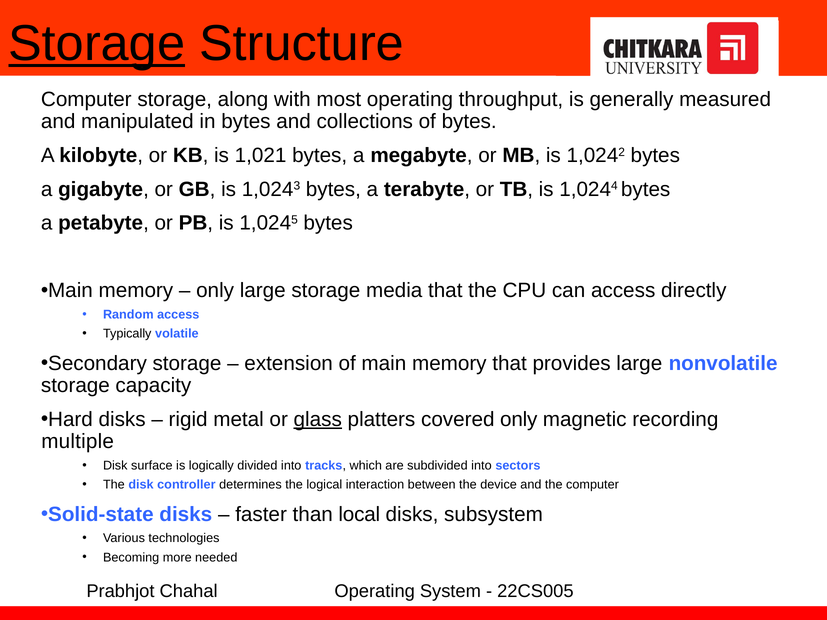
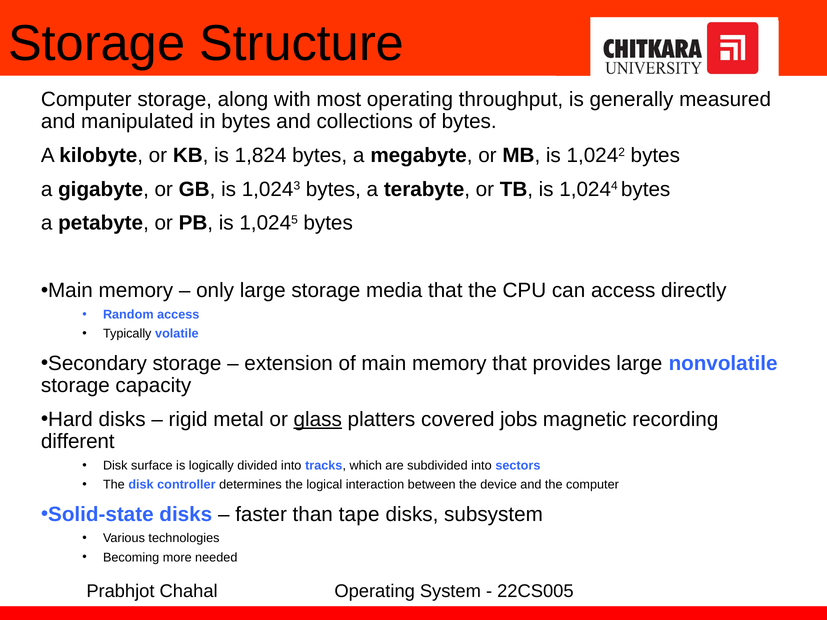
Storage at (97, 44) underline: present -> none
1,021: 1,021 -> 1,824
covered only: only -> jobs
multiple: multiple -> different
local: local -> tape
